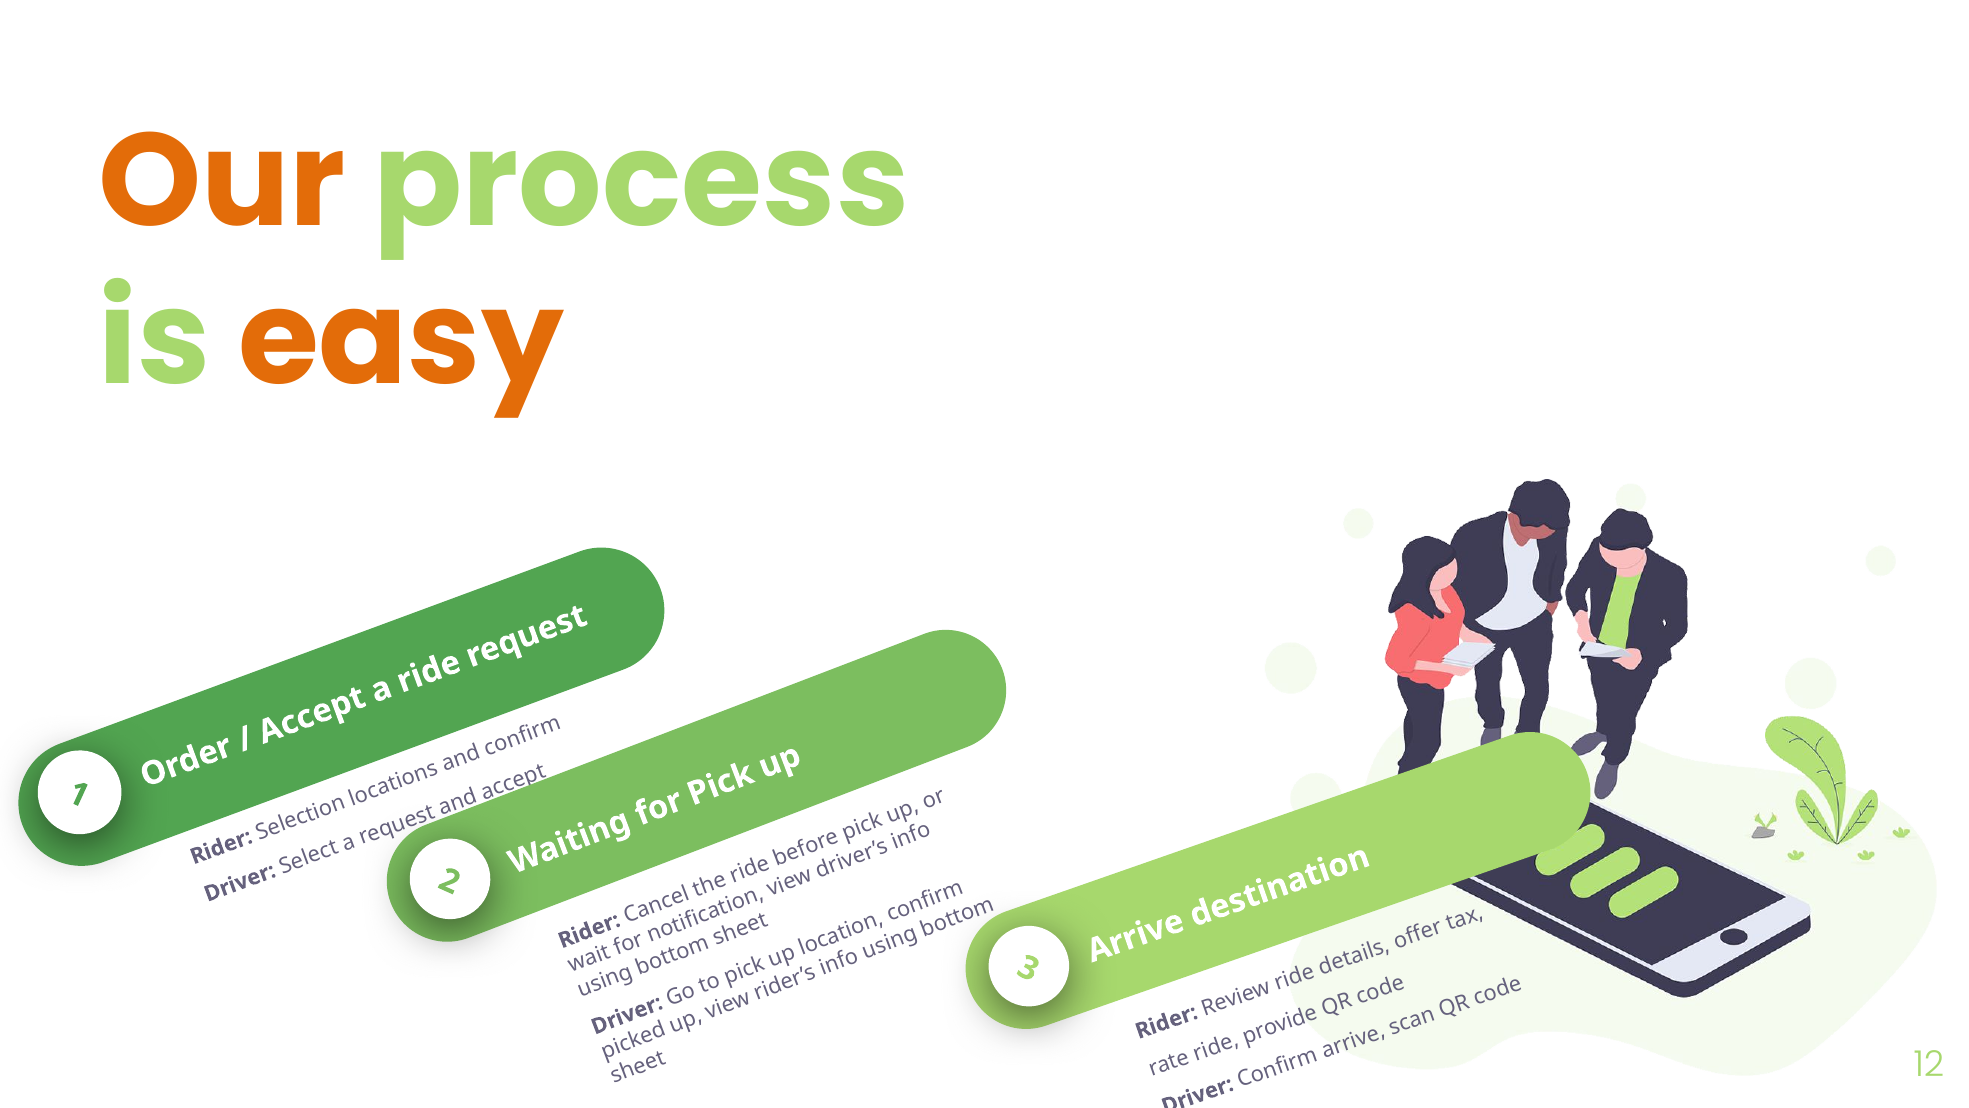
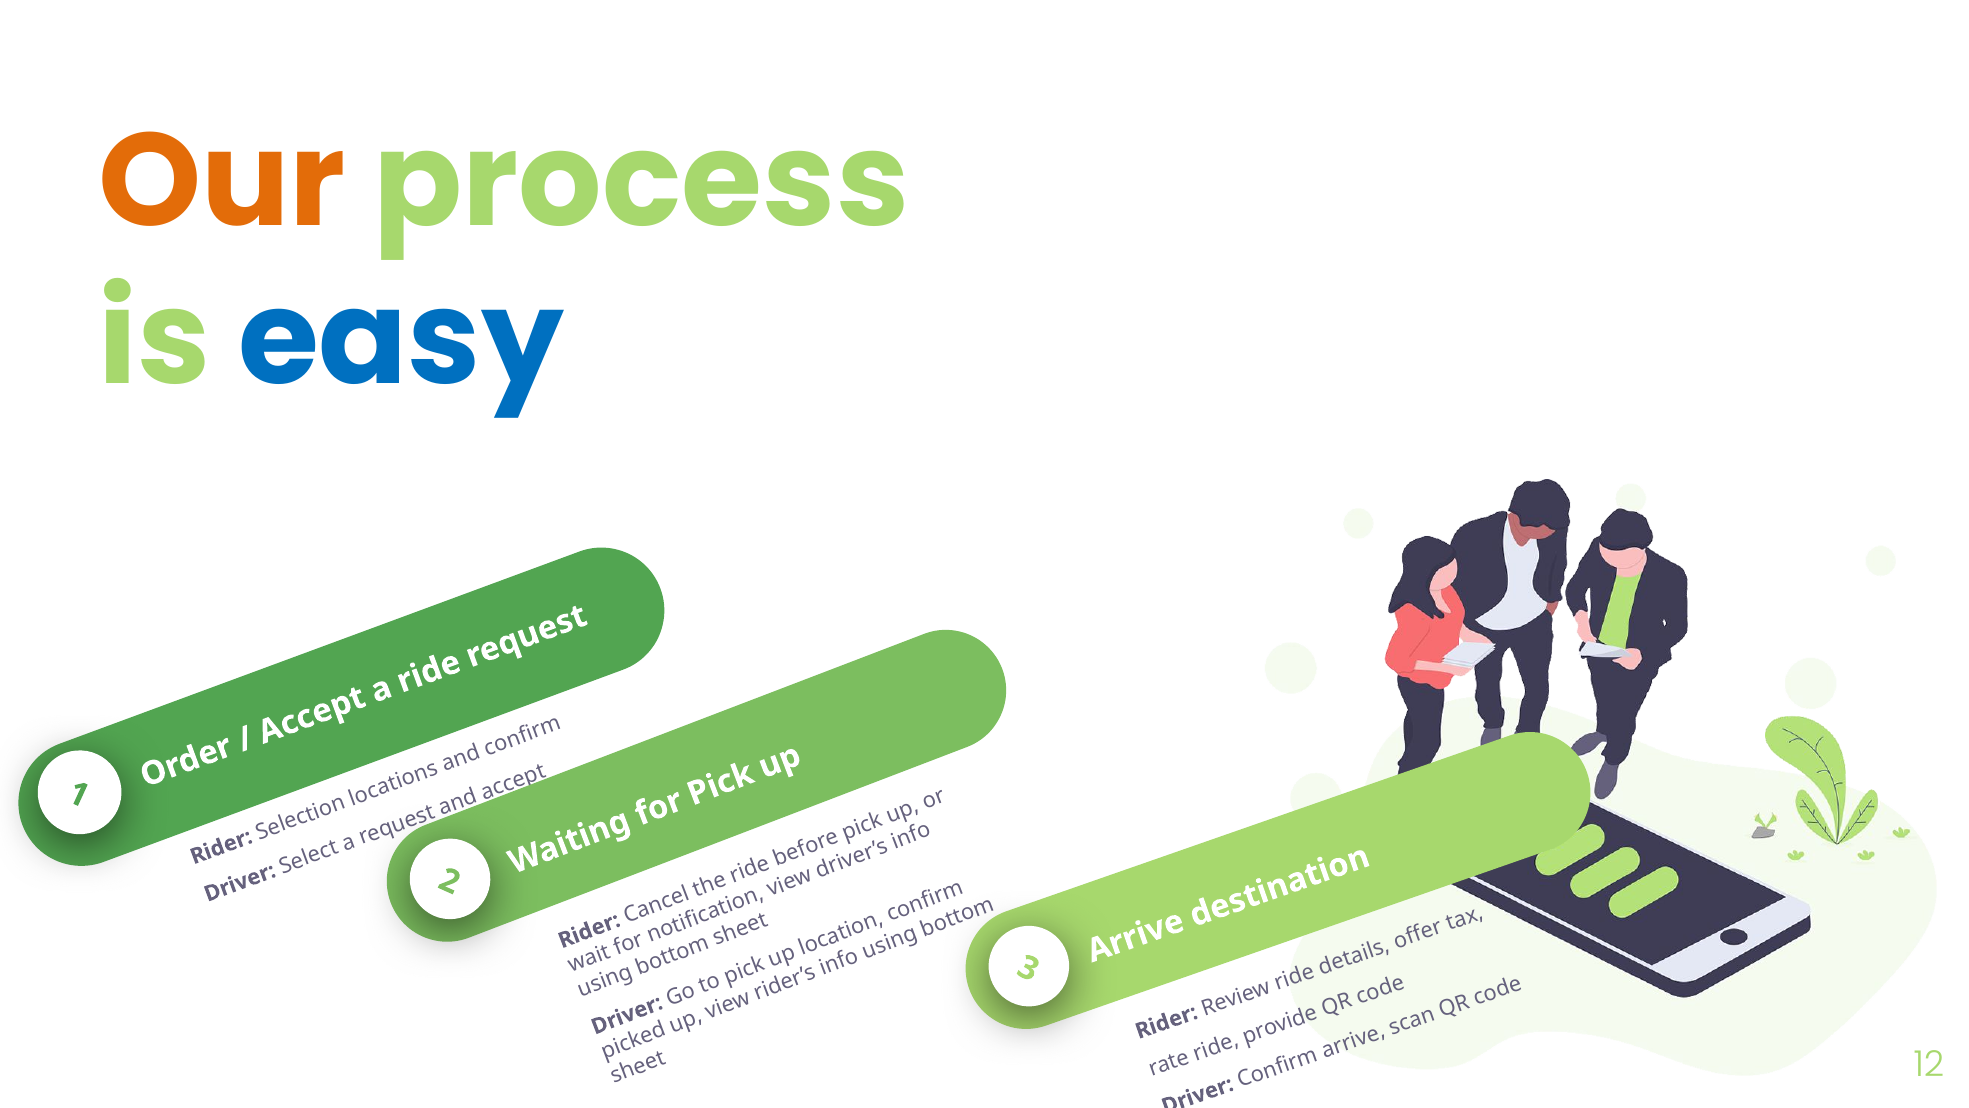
easy colour: orange -> blue
